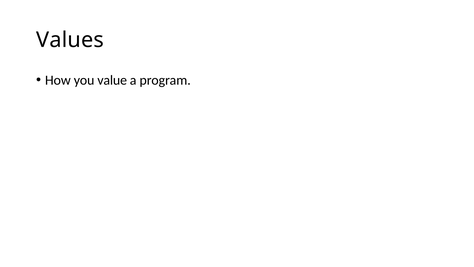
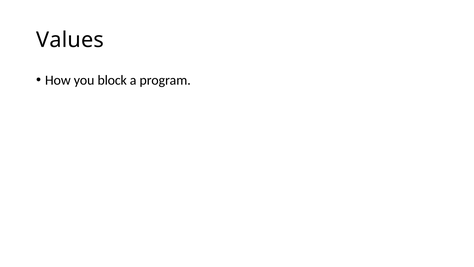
value: value -> block
